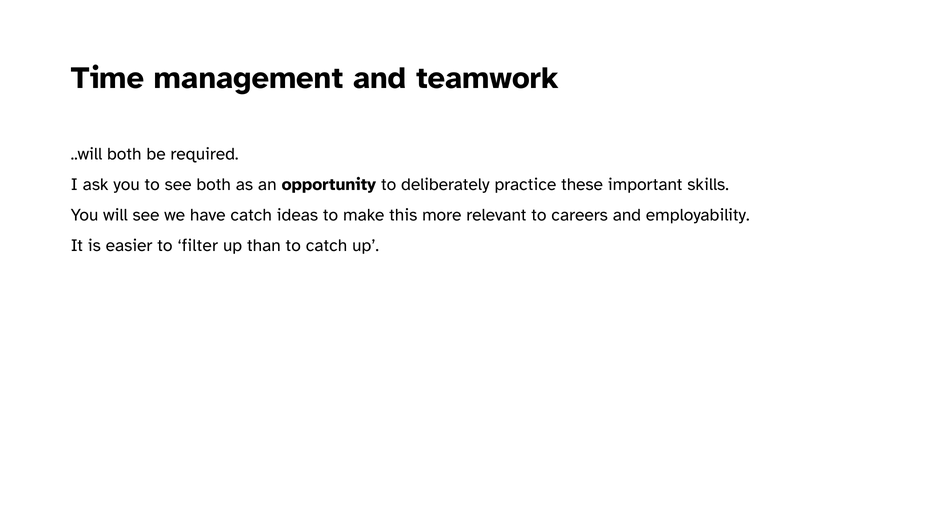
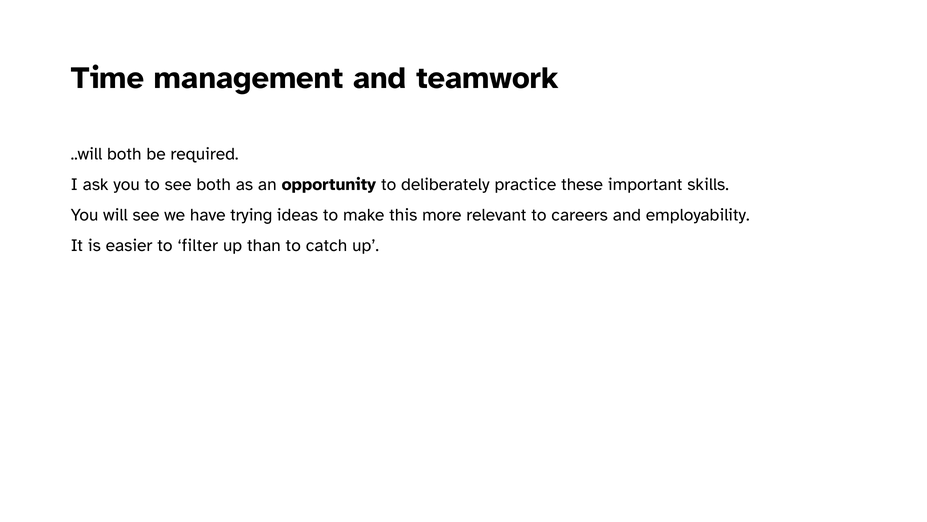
have catch: catch -> trying
